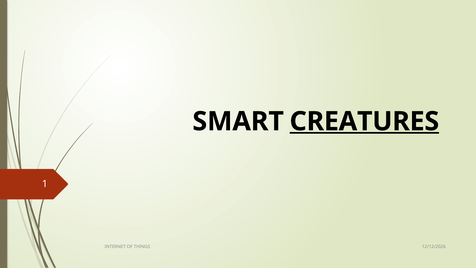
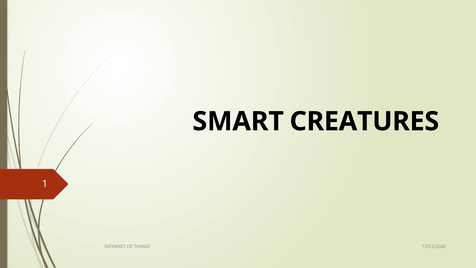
CREATURES underline: present -> none
